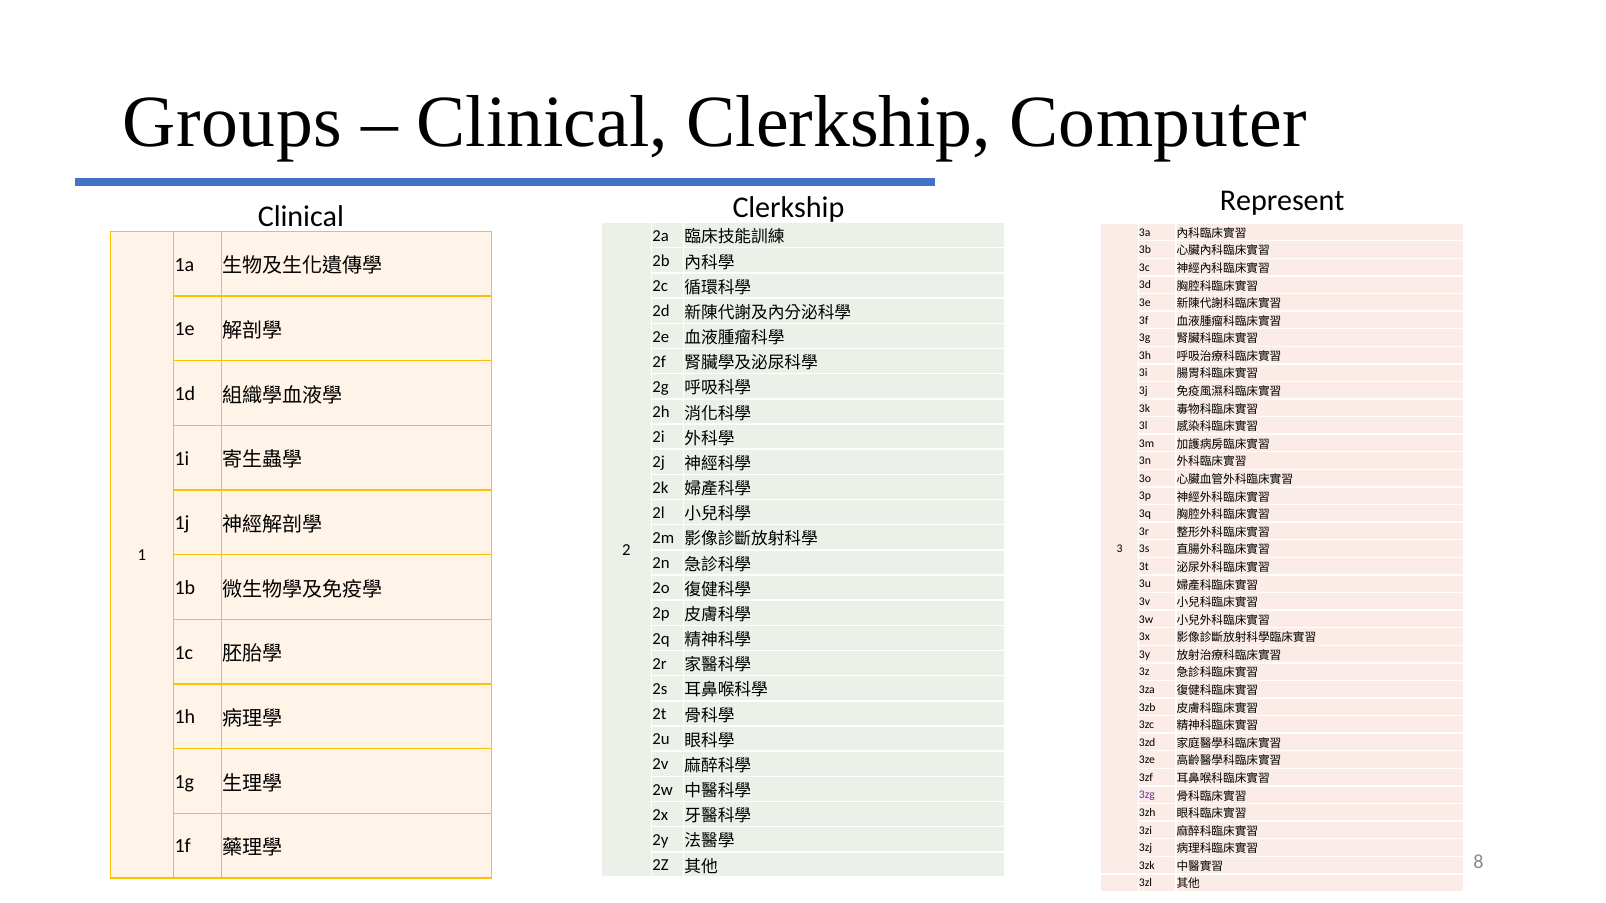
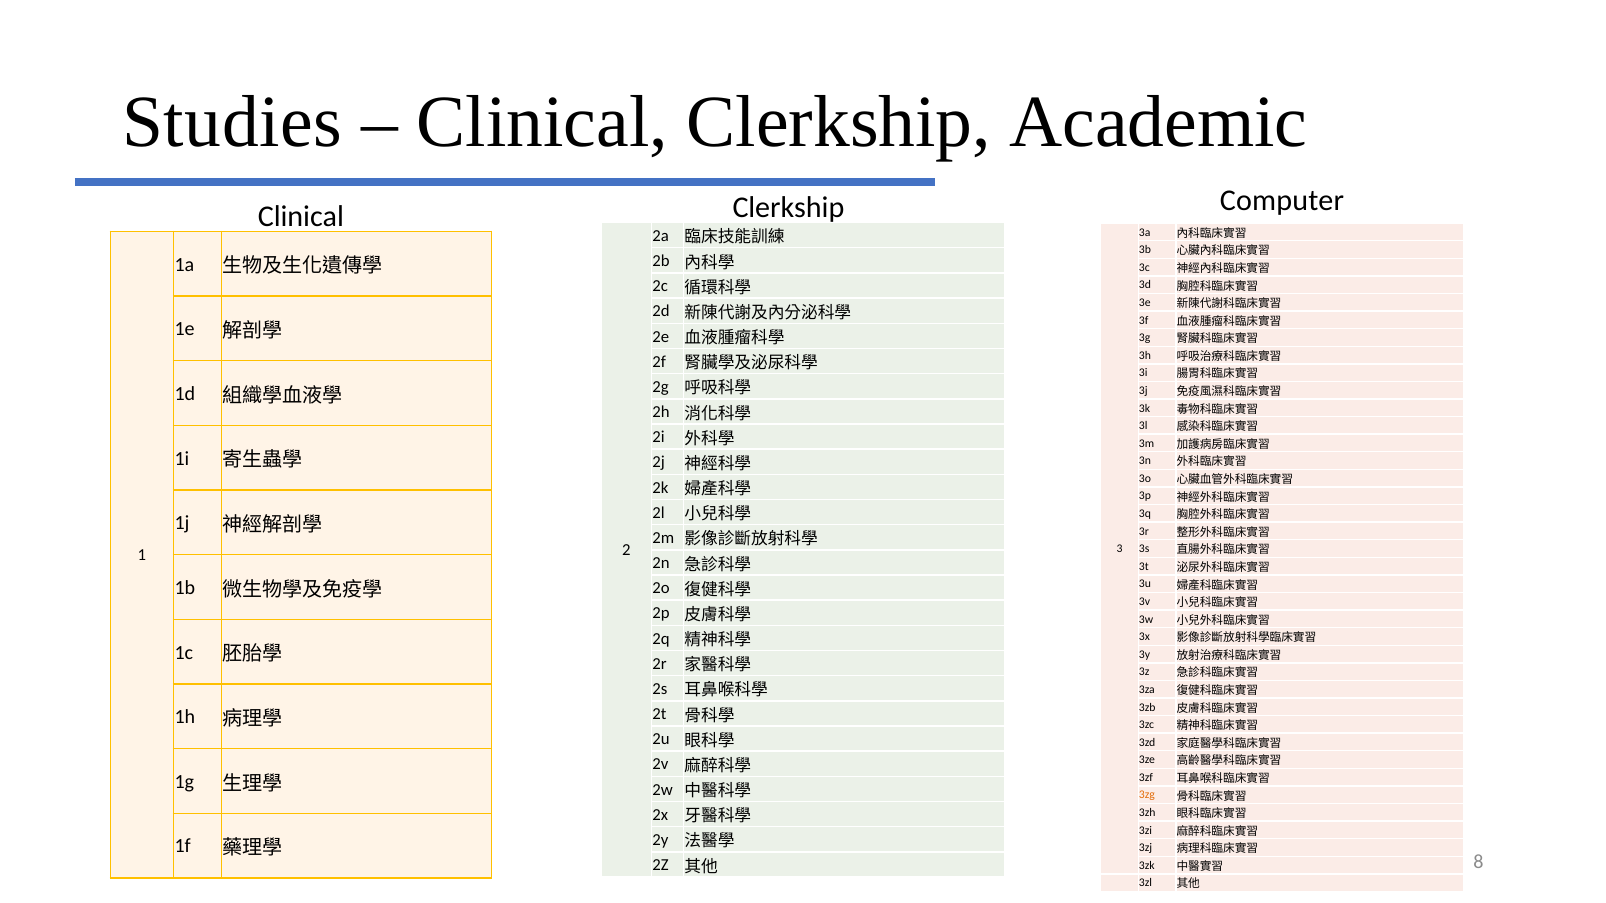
Groups: Groups -> Studies
Computer: Computer -> Academic
Represent: Represent -> Computer
3zg colour: purple -> orange
